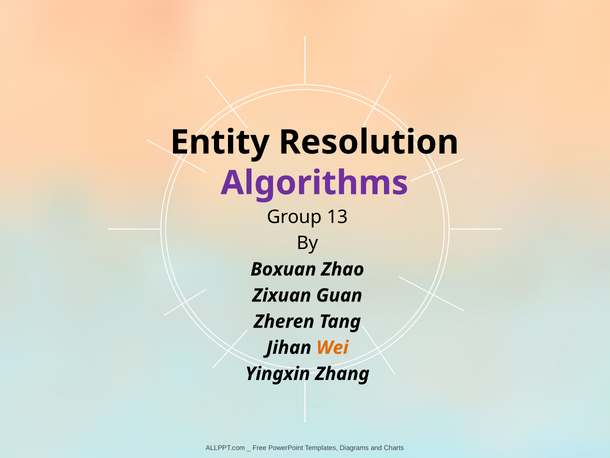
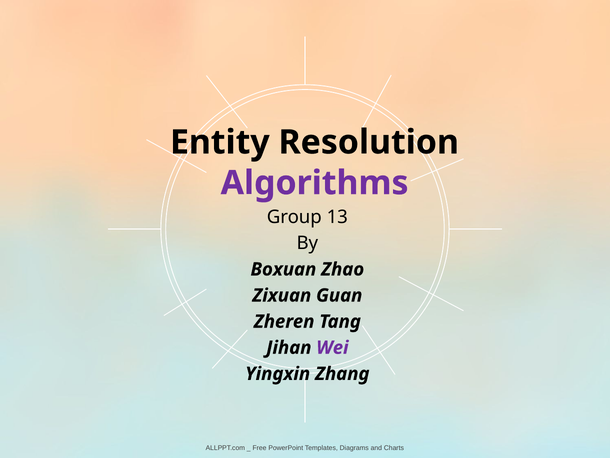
Wei colour: orange -> purple
